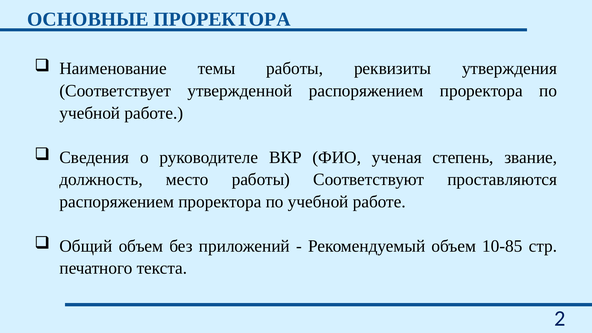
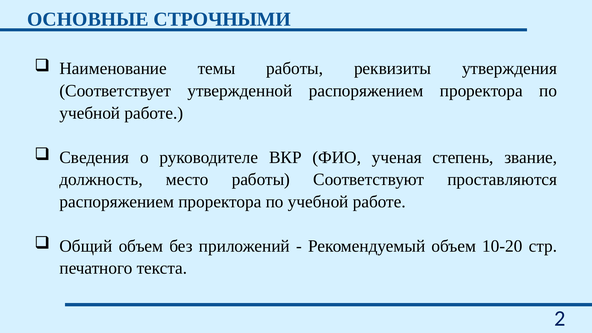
ОСНОВНЫЕ ПРОРЕКТОРА: ПРОРЕКТОРА -> СТРОЧНЫМИ
10-85: 10-85 -> 10-20
